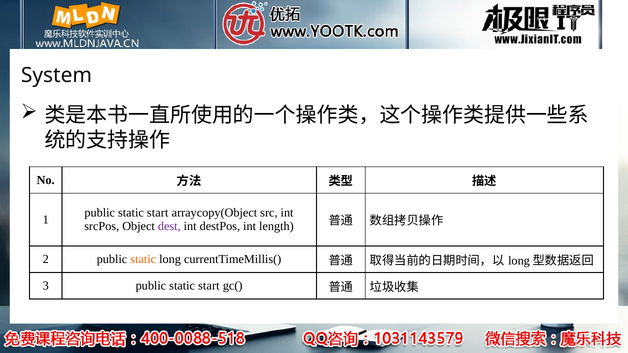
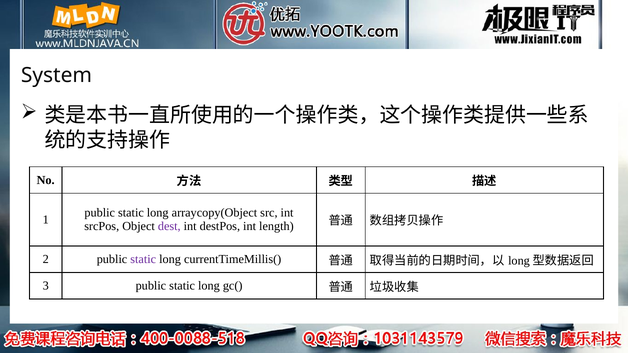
start at (158, 213): start -> long
static at (143, 260) colour: orange -> purple
3 public static start: start -> long
